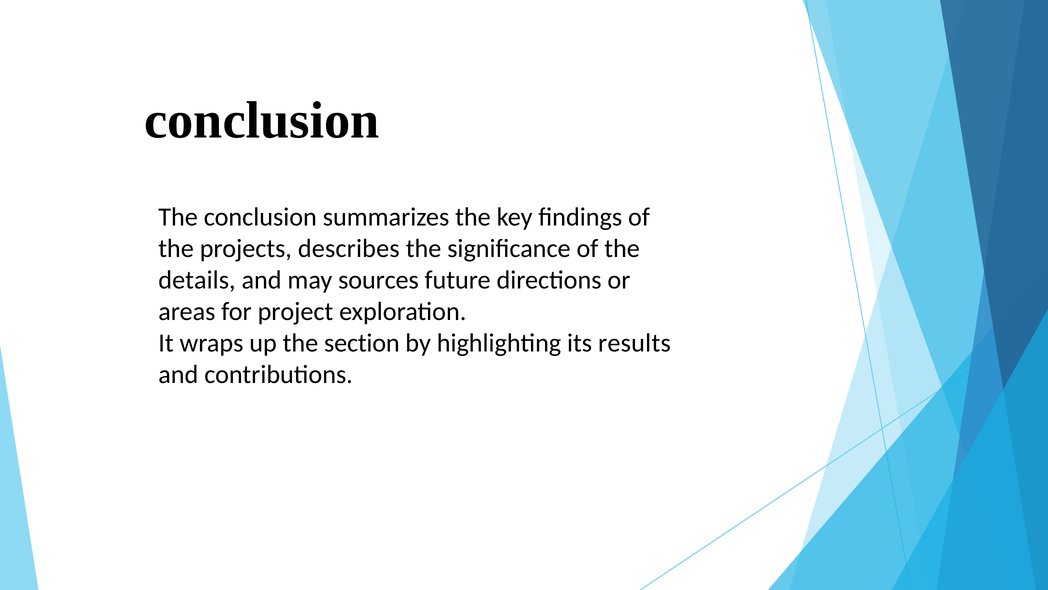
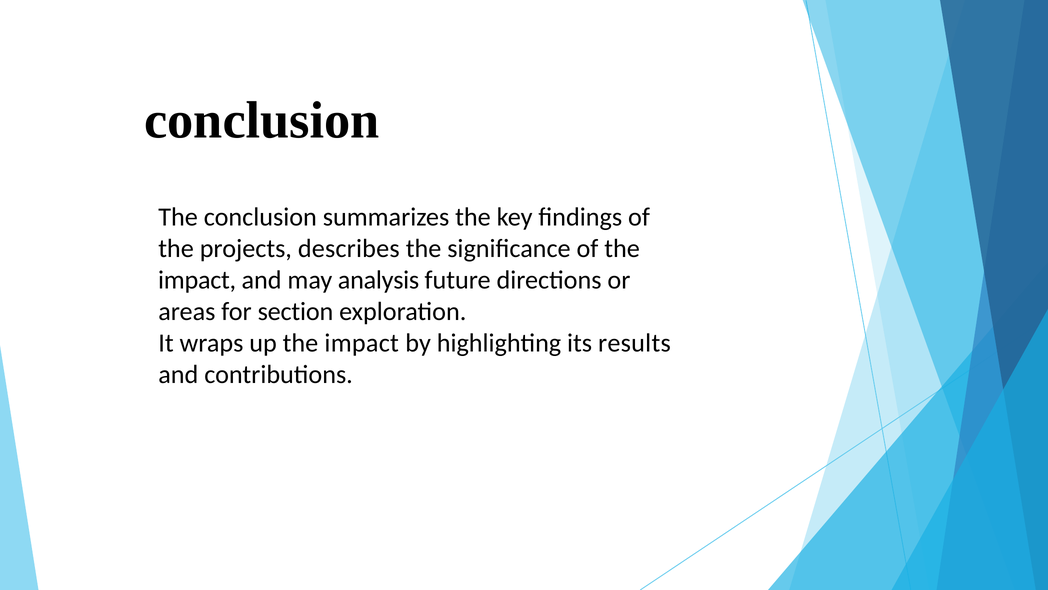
details at (197, 280): details -> impact
sources: sources -> analysis
project: project -> section
up the section: section -> impact
